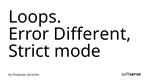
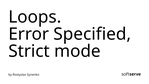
Different: Different -> Specified
